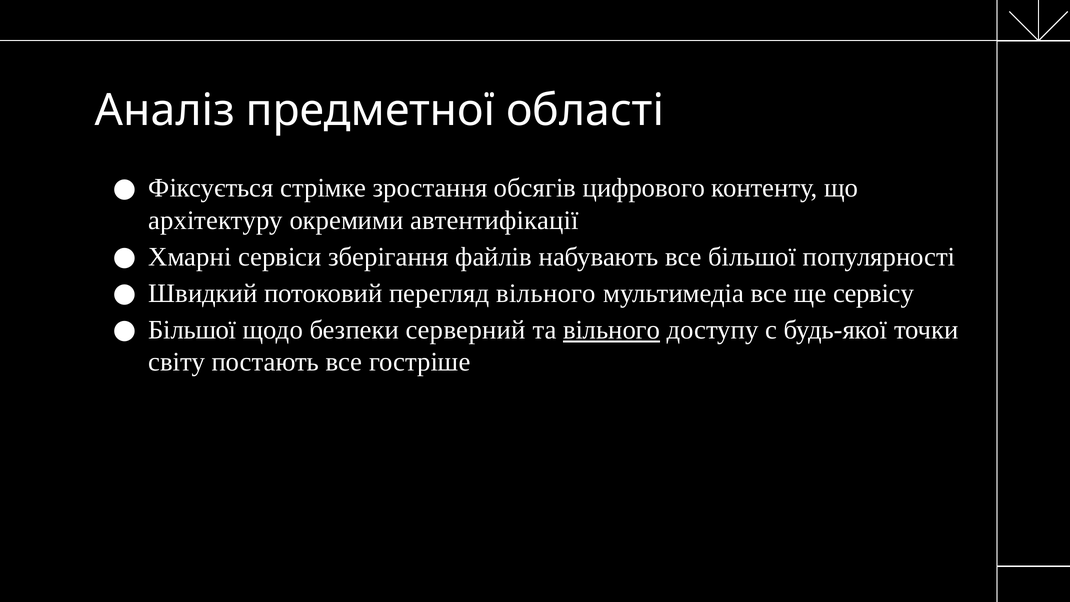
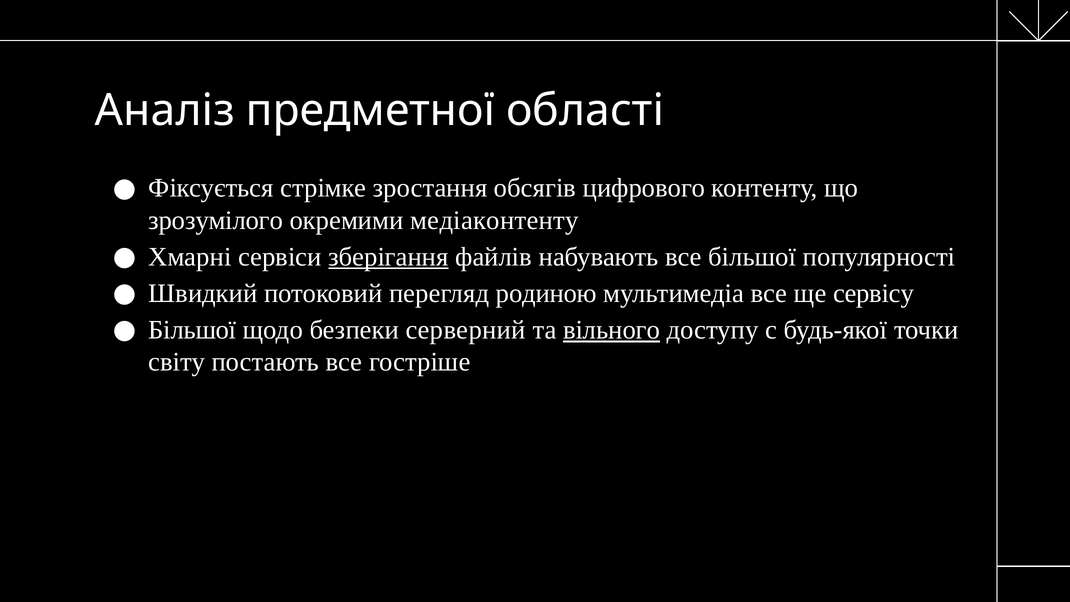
архітектуру: архітектуру -> зрозумілого
автентифікації: автентифікації -> медіаконтенту
зберігання underline: none -> present
перегляд вільного: вільного -> родиною
